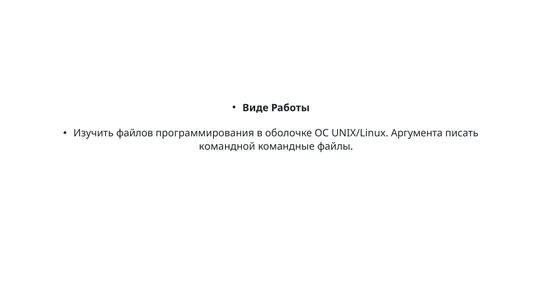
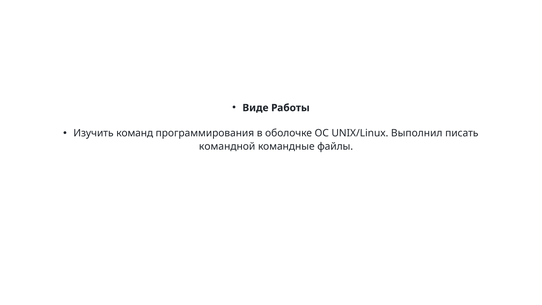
файлов: файлов -> команд
Аргумента: Аргумента -> Выполнил
